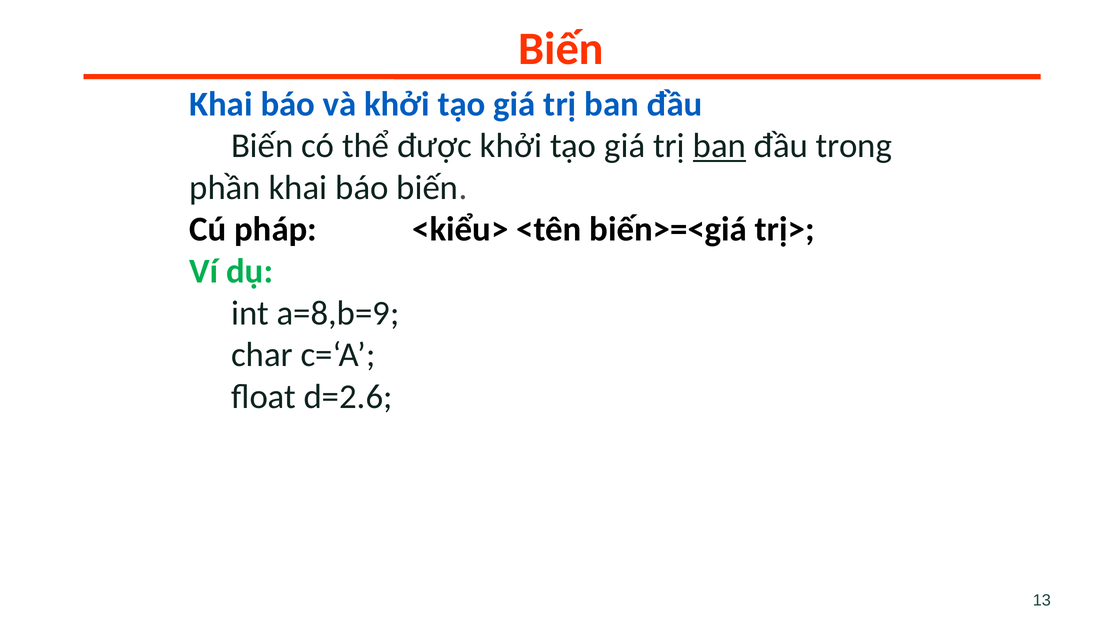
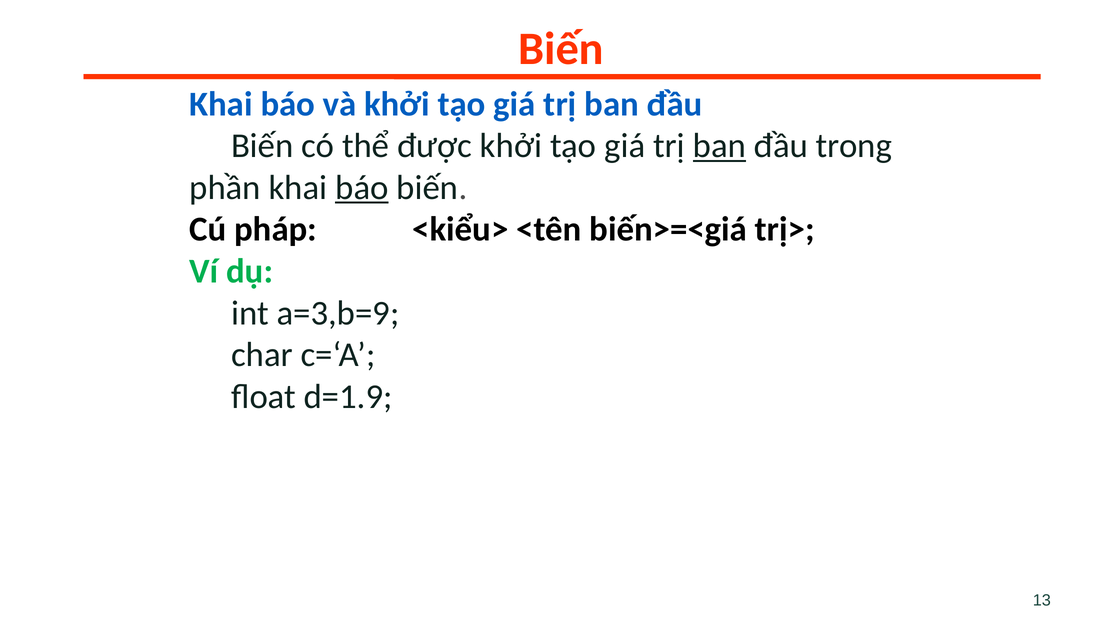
báo at (362, 188) underline: none -> present
a=8,b=9: a=8,b=9 -> a=3,b=9
d=2.6: d=2.6 -> d=1.9
